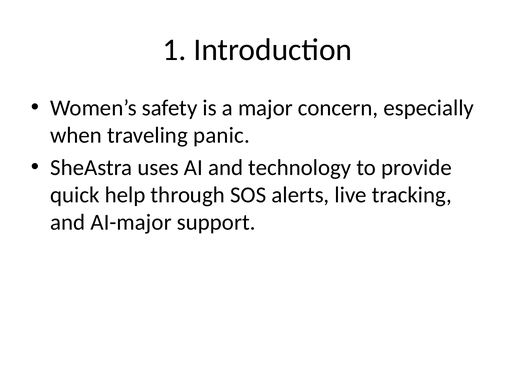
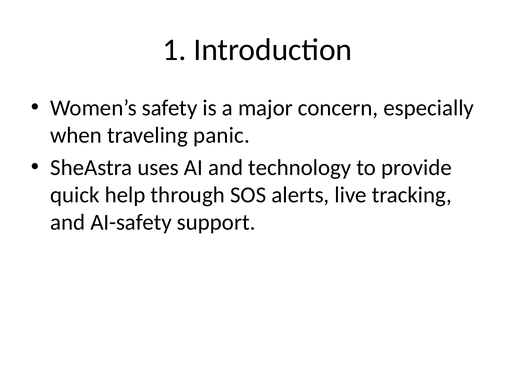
AI-major: AI-major -> AI-safety
